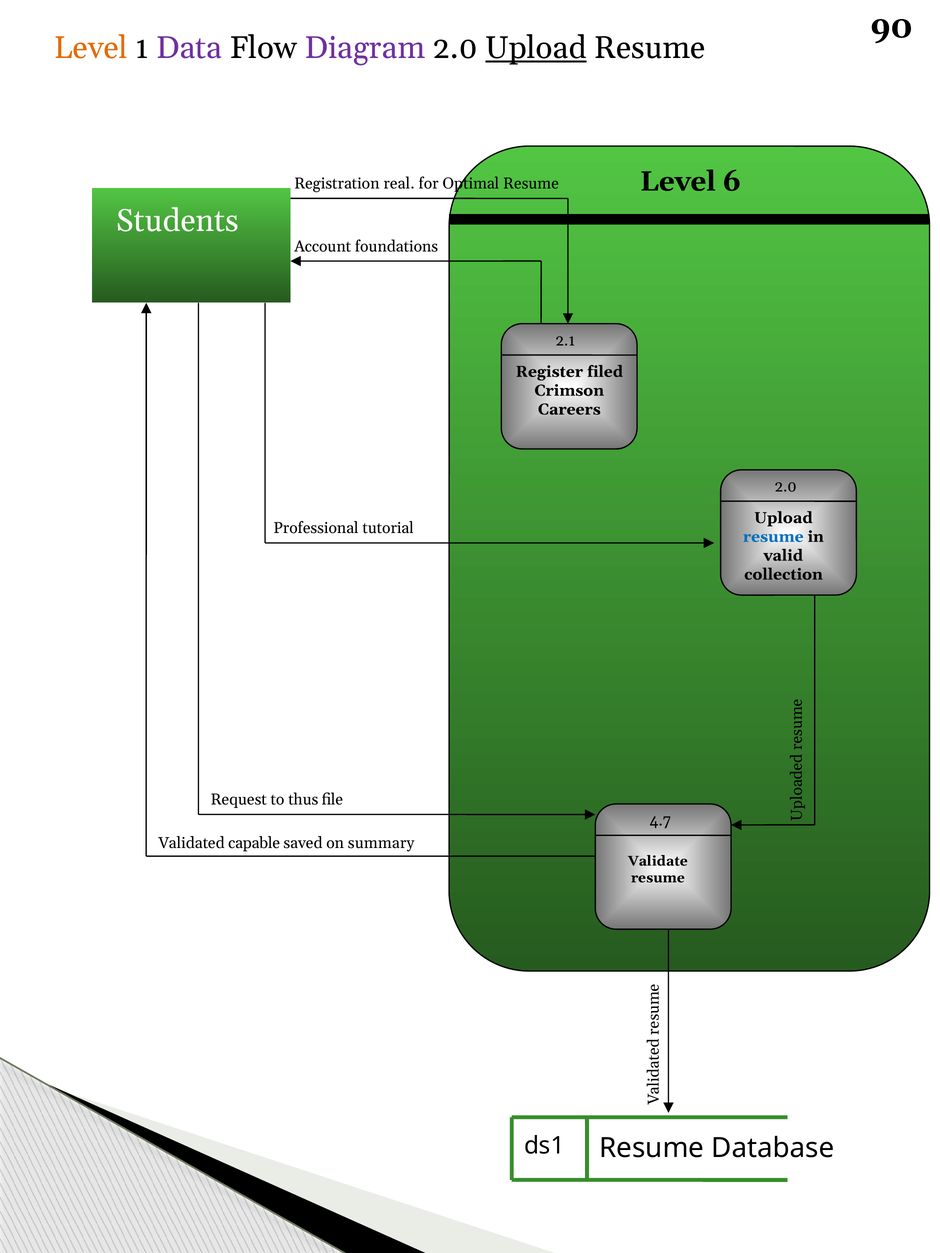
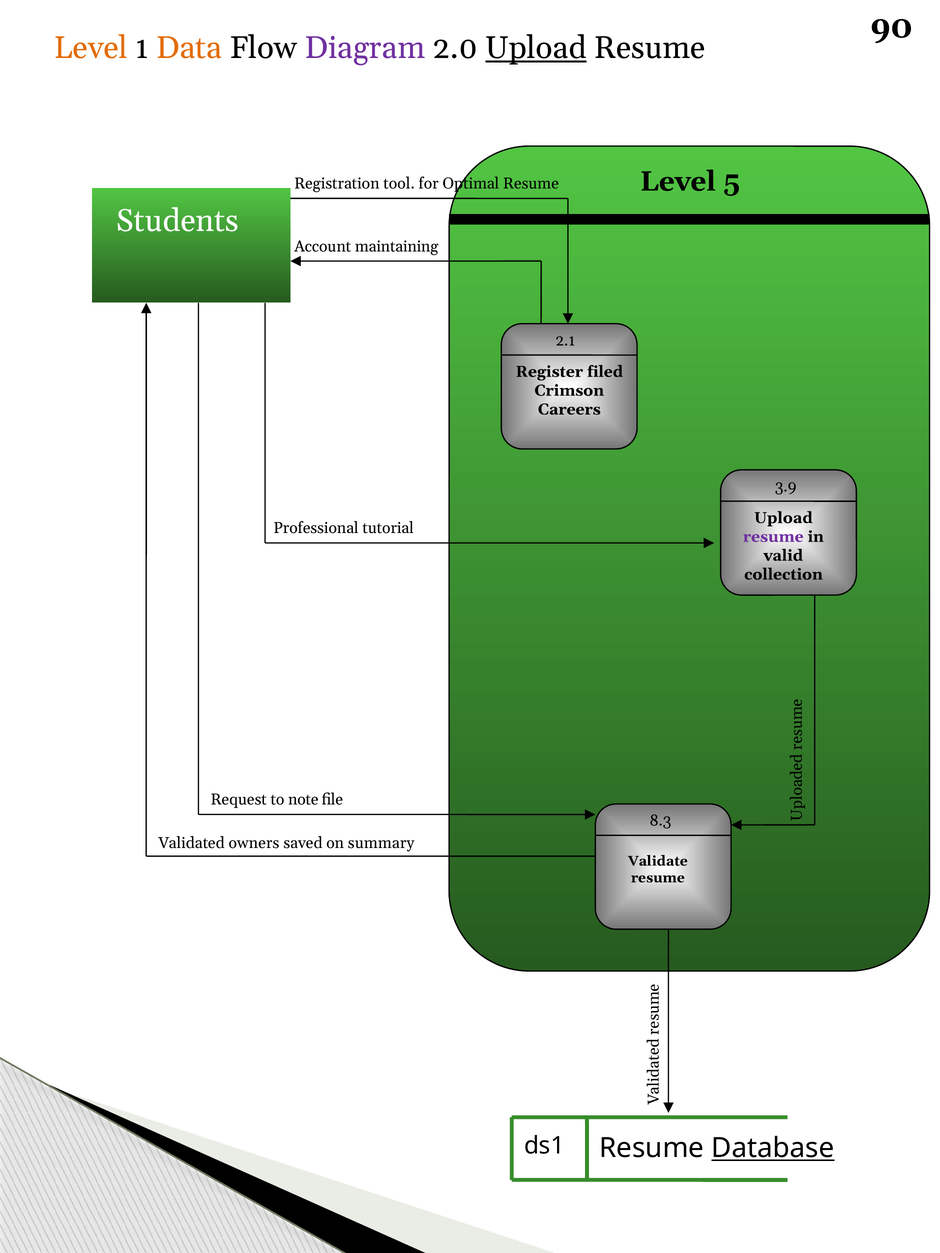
Data colour: purple -> orange
6: 6 -> 5
real: real -> tool
foundations: foundations -> maintaining
2.0 at (786, 487): 2.0 -> 3.9
resume at (773, 537) colour: blue -> purple
thus: thus -> note
4.7: 4.7 -> 8.3
capable: capable -> owners
Database underline: none -> present
